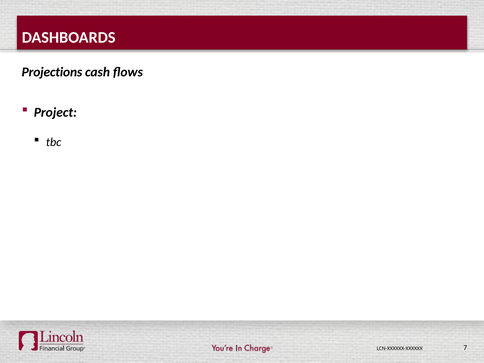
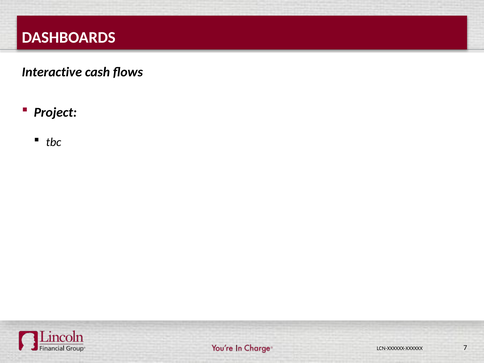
Projections: Projections -> Interactive
